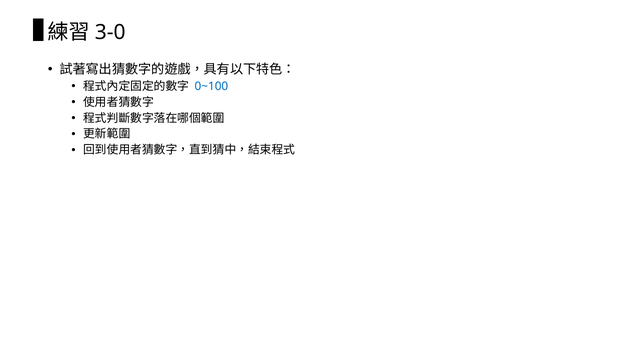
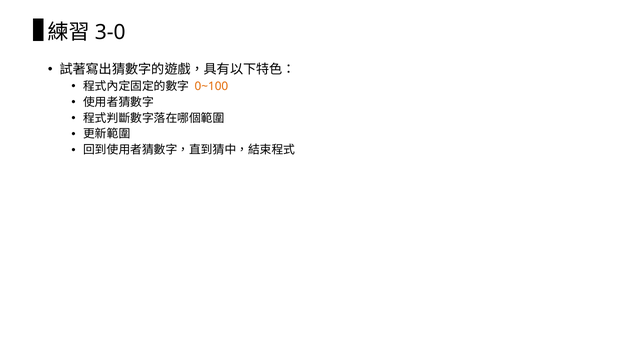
0~100 colour: blue -> orange
